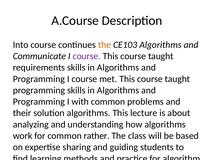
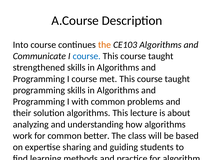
course at (87, 56) colour: purple -> blue
requirements at (39, 68): requirements -> strengthened
common rather: rather -> better
